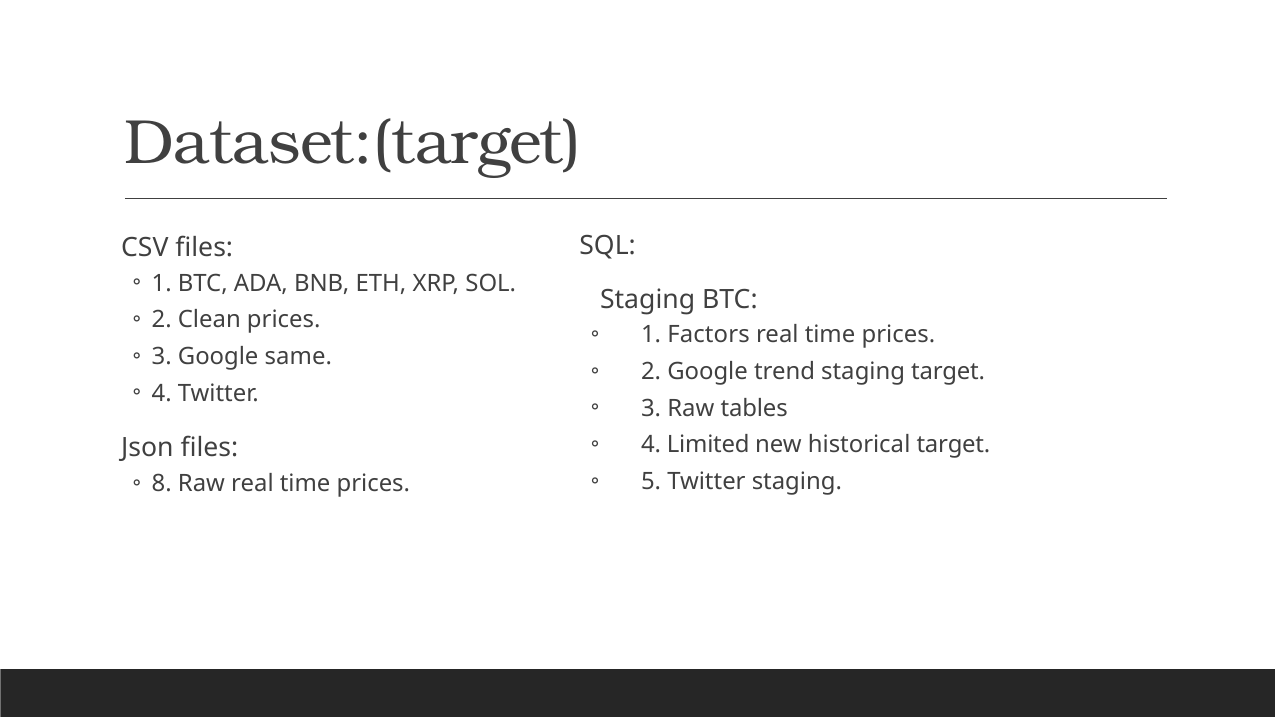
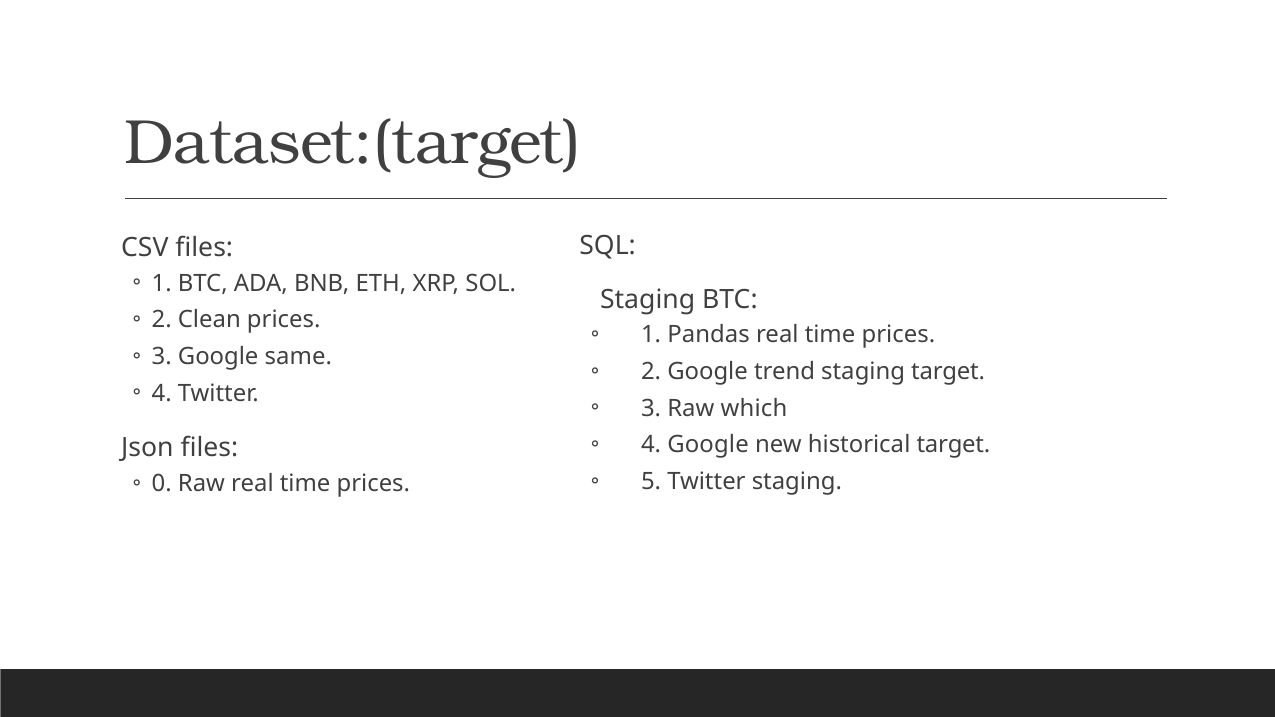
Factors: Factors -> Pandas
tables: tables -> which
4 Limited: Limited -> Google
8: 8 -> 0
